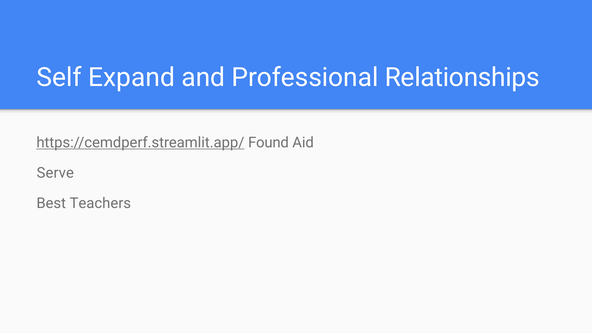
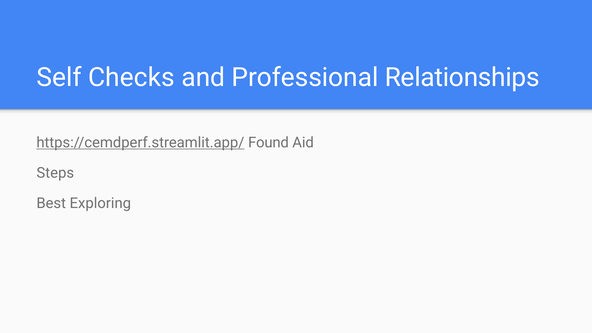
Expand: Expand -> Checks
Serve: Serve -> Steps
Teachers: Teachers -> Exploring
